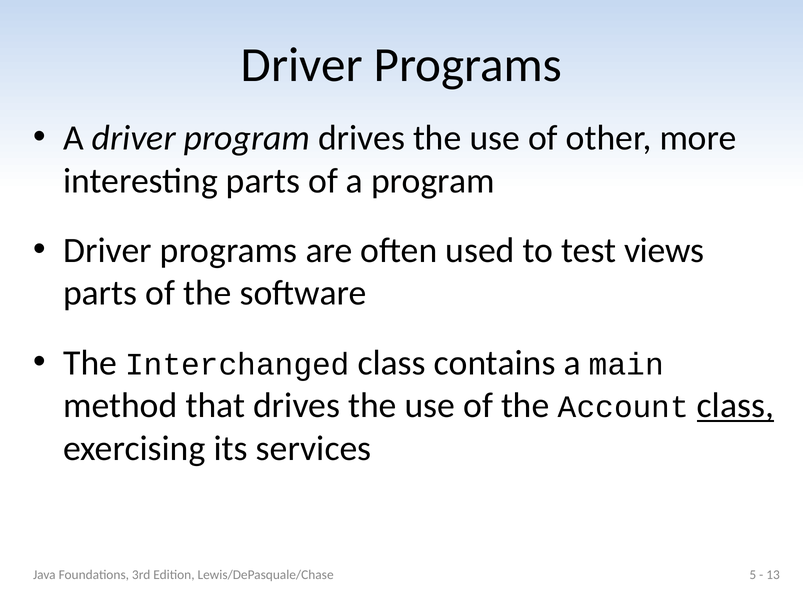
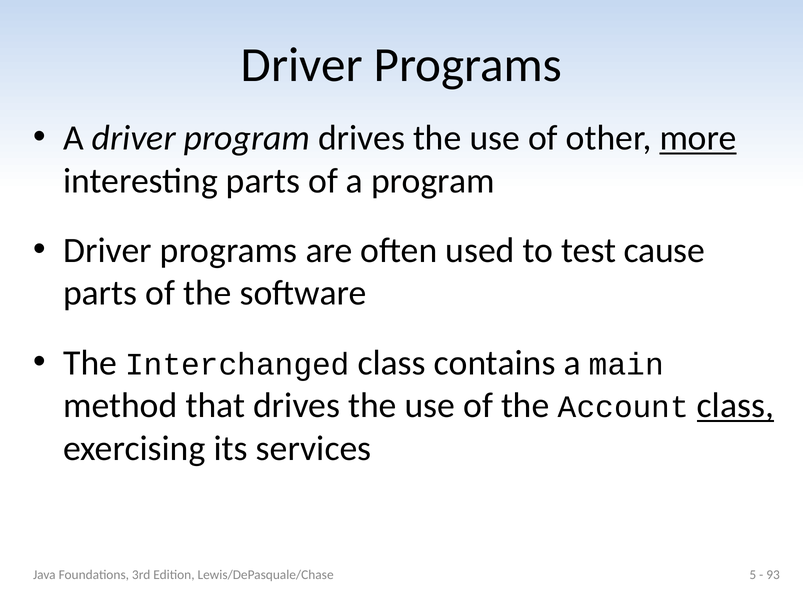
more underline: none -> present
views: views -> cause
13: 13 -> 93
